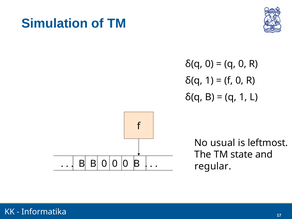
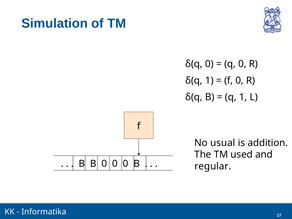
leftmost: leftmost -> addition
state: state -> used
